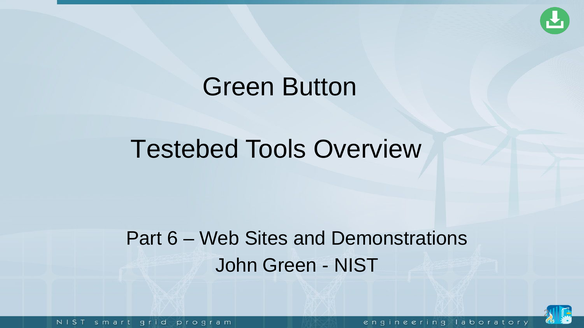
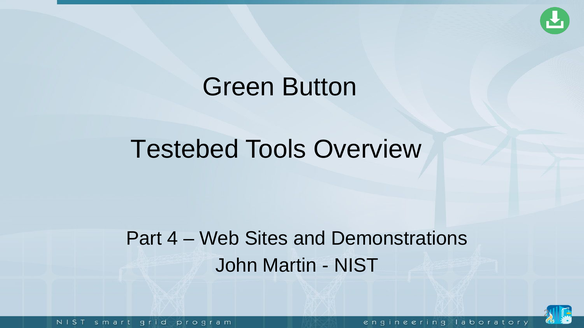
6: 6 -> 4
John Green: Green -> Martin
